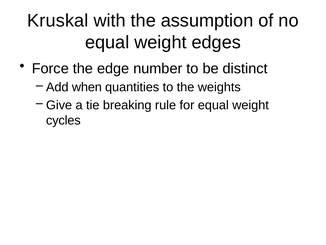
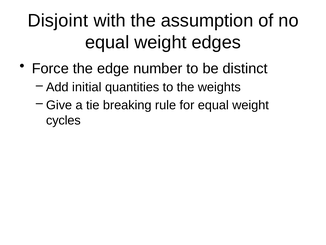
Kruskal: Kruskal -> Disjoint
when: when -> initial
